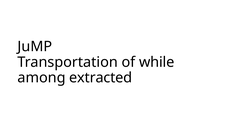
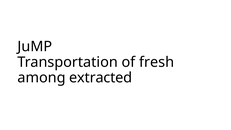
while: while -> fresh
